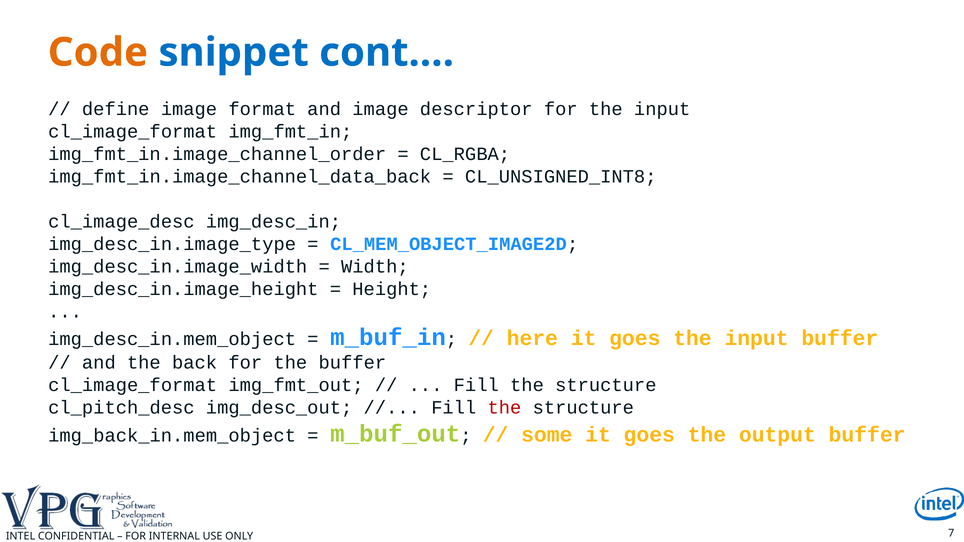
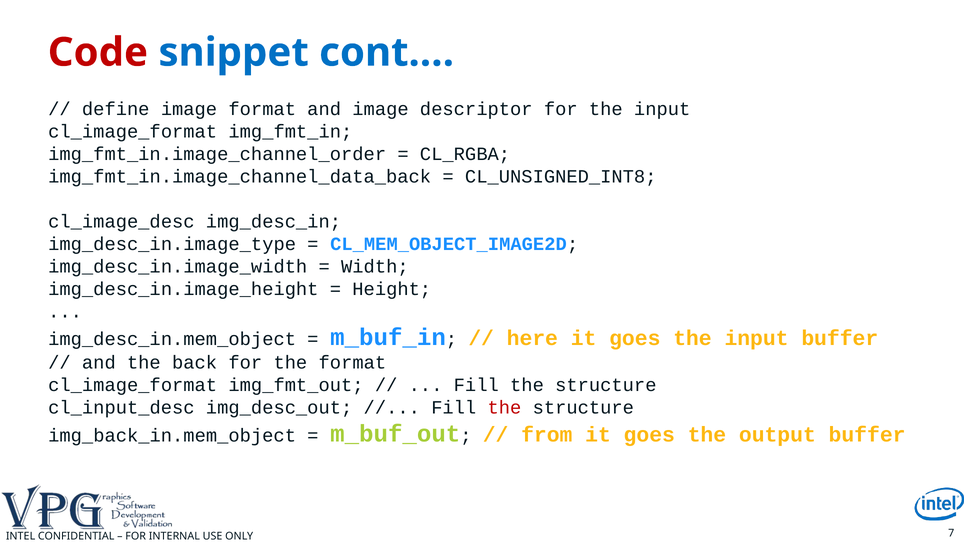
Code colour: orange -> red
the buffer: buffer -> format
cl_pitch_desc: cl_pitch_desc -> cl_input_desc
some: some -> from
